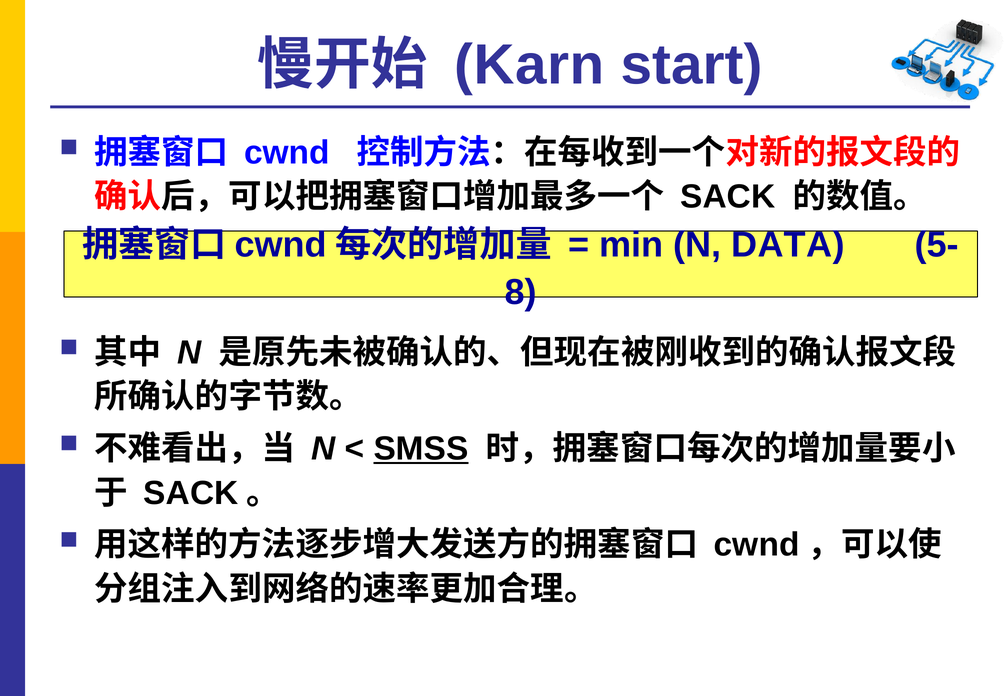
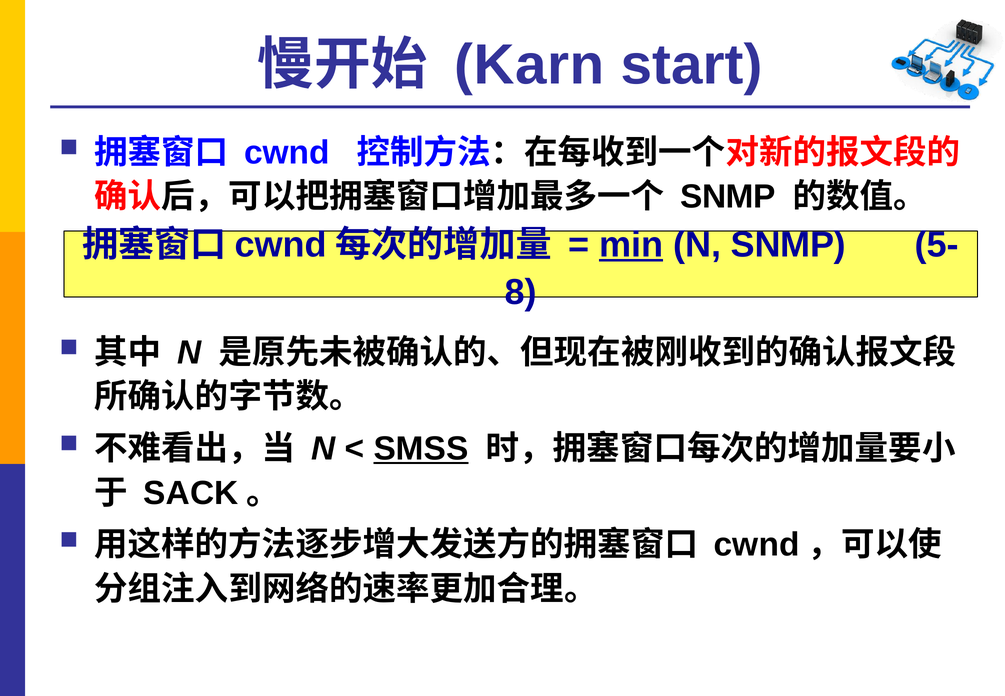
SACK at (728, 197): SACK -> SNMP
min underline: none -> present
N DATA: DATA -> SNMP
